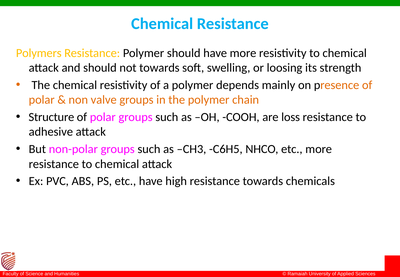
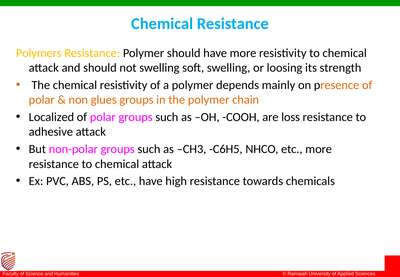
not towards: towards -> swelling
valve: valve -> glues
Structure: Structure -> Localized
